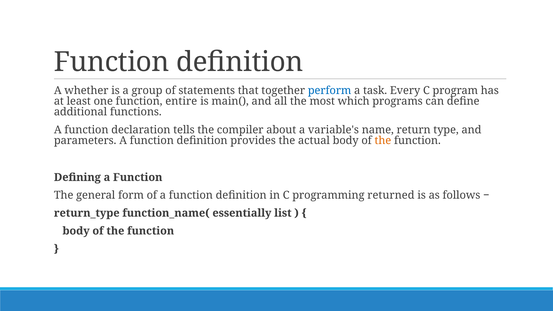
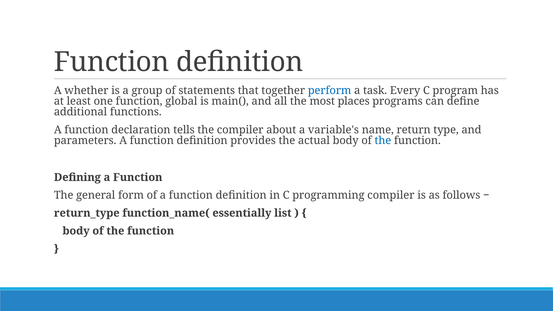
entire: entire -> global
which: which -> places
the at (383, 140) colour: orange -> blue
programming returned: returned -> compiler
